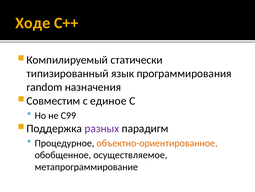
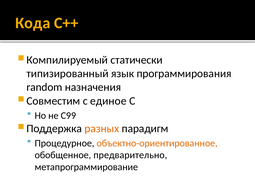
Ходе: Ходе -> Кода
разных colour: purple -> orange
осуществляемое: осуществляемое -> предварительно
